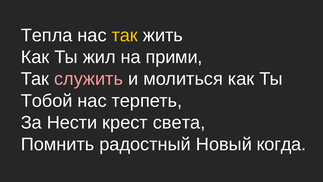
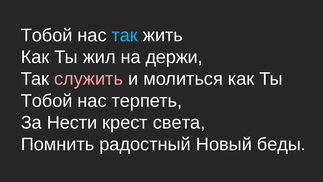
Тепла at (47, 35): Тепла -> Тобой
так at (125, 35) colour: yellow -> light blue
прими: прими -> держи
когда: когда -> беды
